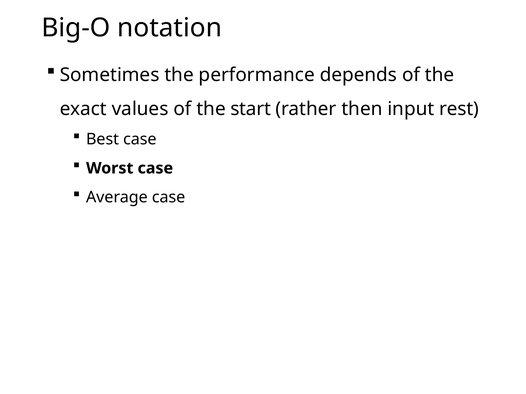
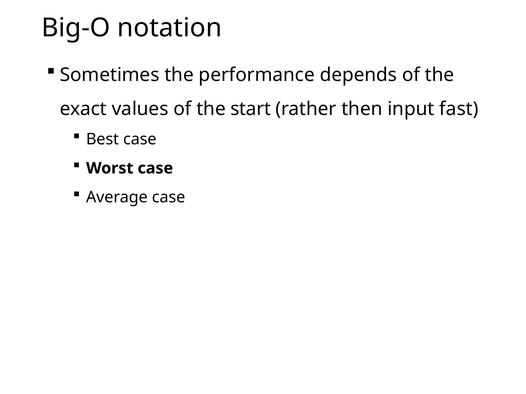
rest: rest -> fast
